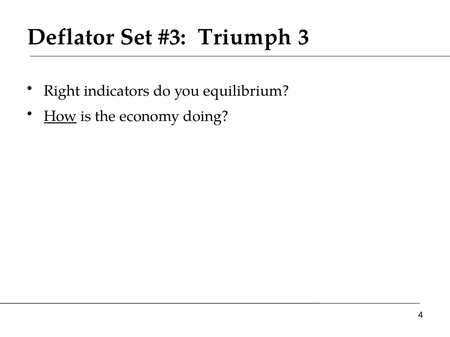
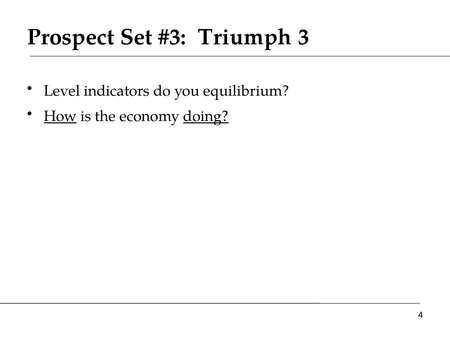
Deflator: Deflator -> Prospect
Right: Right -> Level
doing underline: none -> present
